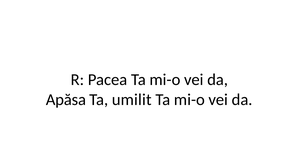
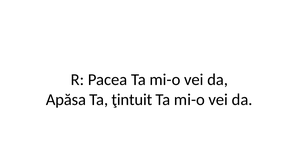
umilit: umilit -> ţintuit
